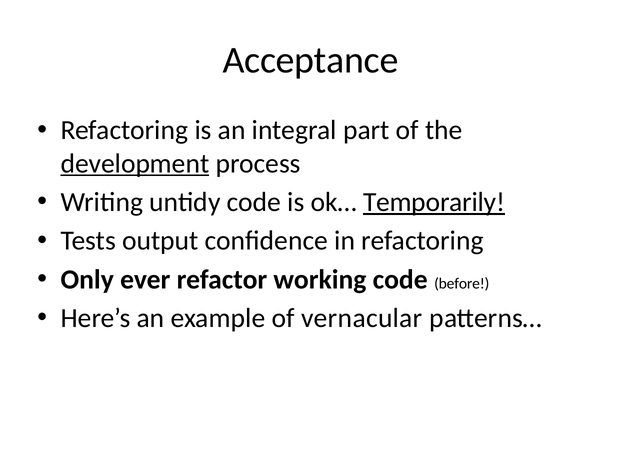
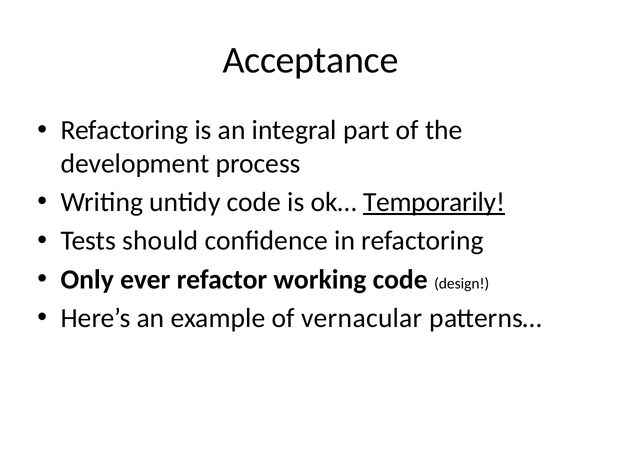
development underline: present -> none
output: output -> should
before: before -> design
